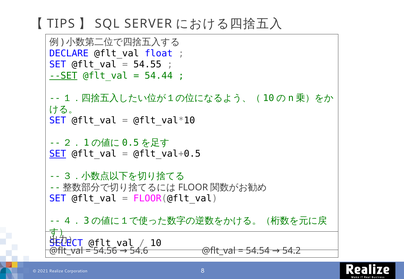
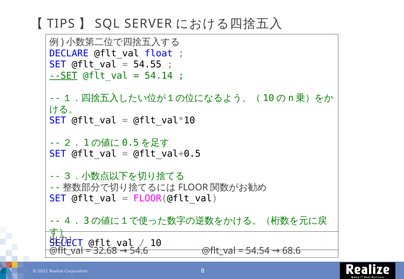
54.44: 54.44 -> 54.14
SET at (58, 154) underline: present -> none
54.2: 54.2 -> 68.6
54.56: 54.56 -> 32.68
